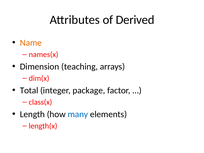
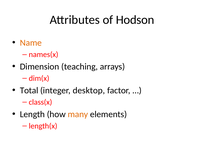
Derived: Derived -> Hodson
package: package -> desktop
many colour: blue -> orange
